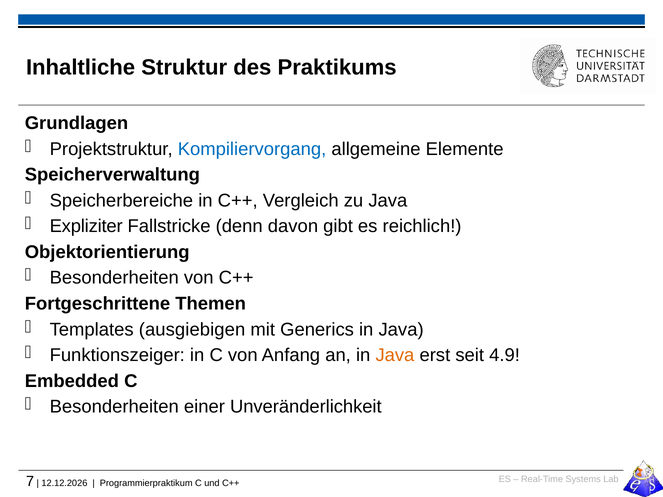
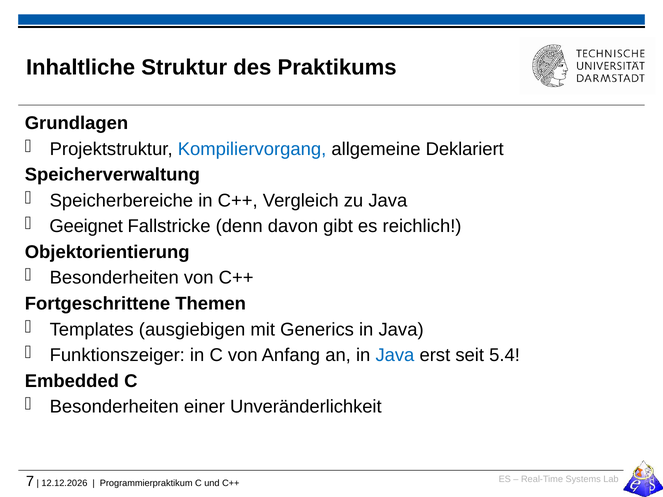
Elemente: Elemente -> Deklariert
Expliziter: Expliziter -> Geeignet
Java at (395, 355) colour: orange -> blue
4.9: 4.9 -> 5.4
